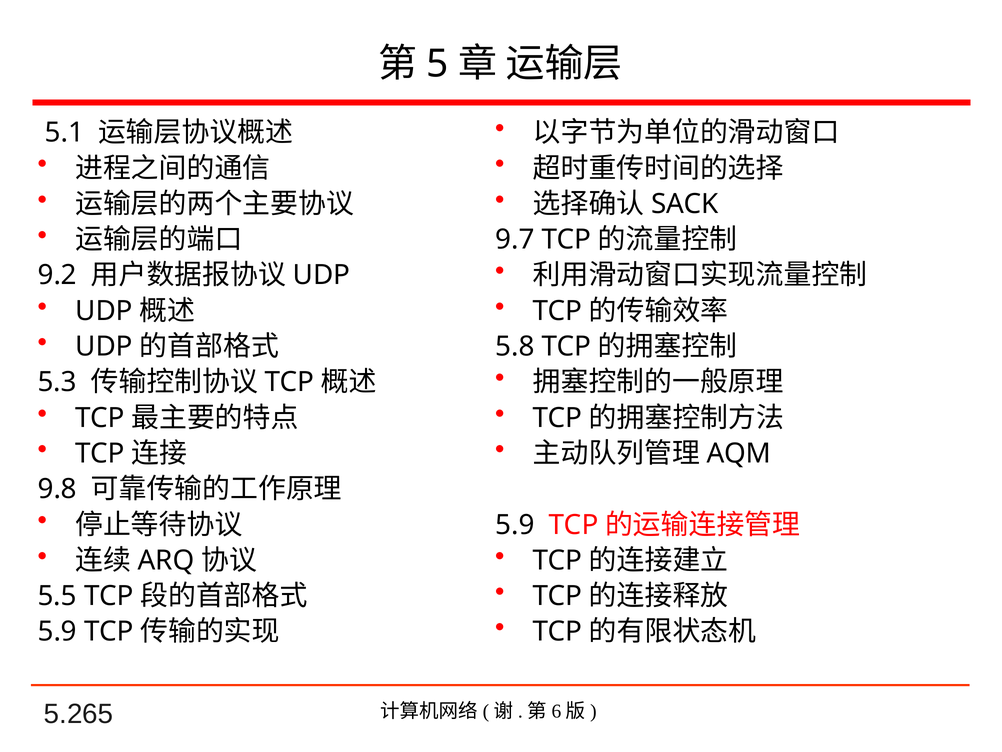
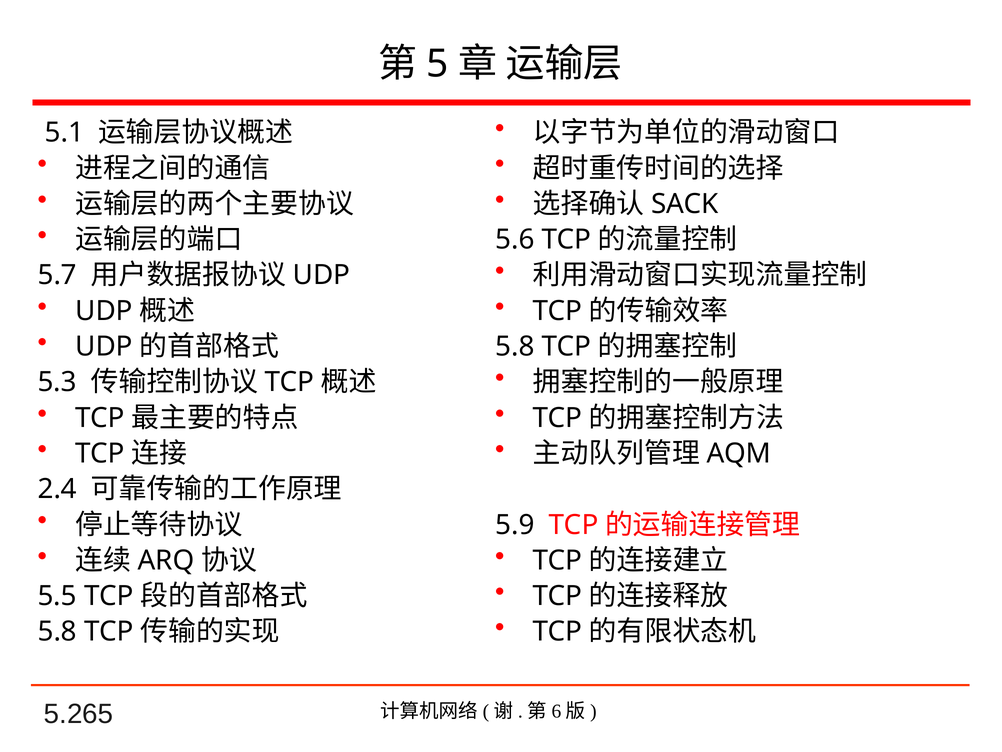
9.7: 9.7 -> 5.6
9.2: 9.2 -> 5.7
9.8: 9.8 -> 2.4
5.9 at (57, 631): 5.9 -> 5.8
